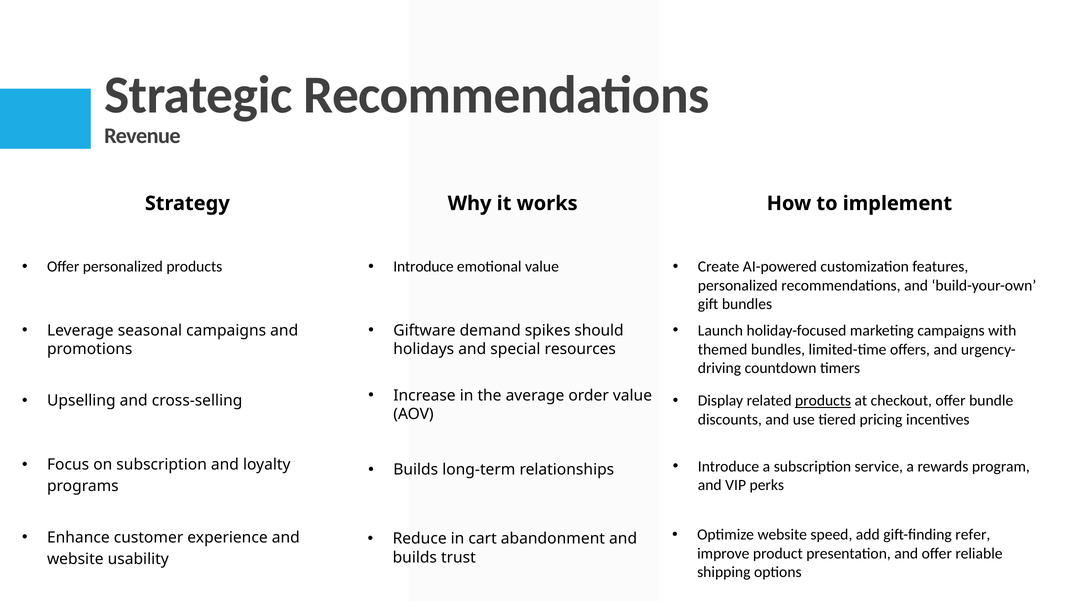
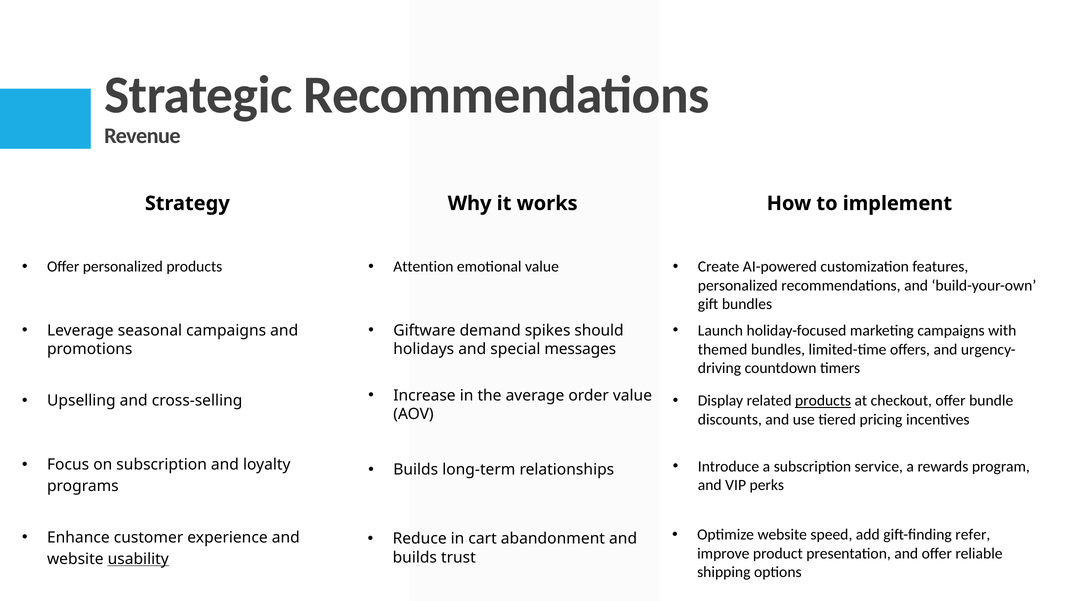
Introduce at (423, 267): Introduce -> Attention
resources: resources -> messages
usability underline: none -> present
